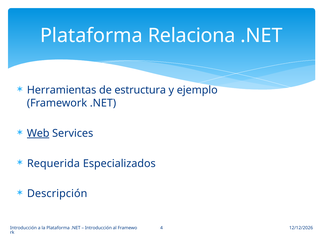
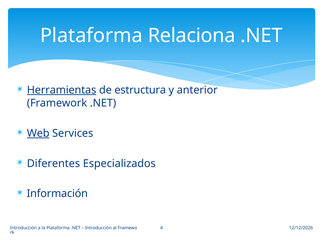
Herramientas underline: none -> present
ejemplo: ejemplo -> anterior
Requerida: Requerida -> Diferentes
Descripción: Descripción -> Información
